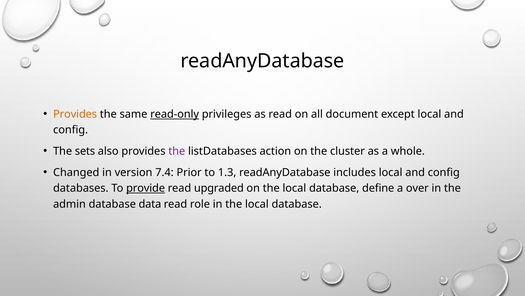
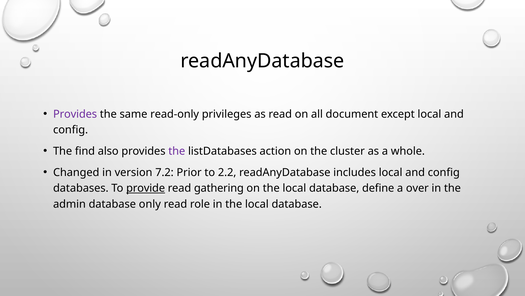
Provides at (75, 114) colour: orange -> purple
read-only underline: present -> none
sets: sets -> find
7.4: 7.4 -> 7.2
1.3: 1.3 -> 2.2
upgraded: upgraded -> gathering
data: data -> only
